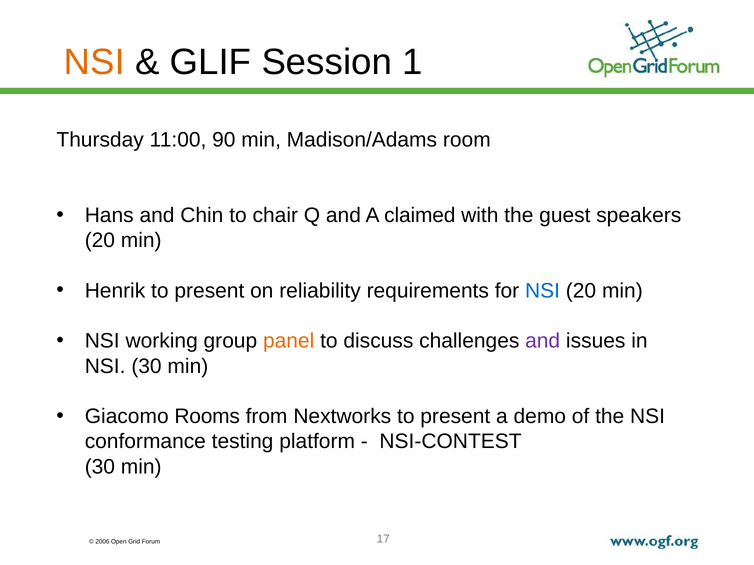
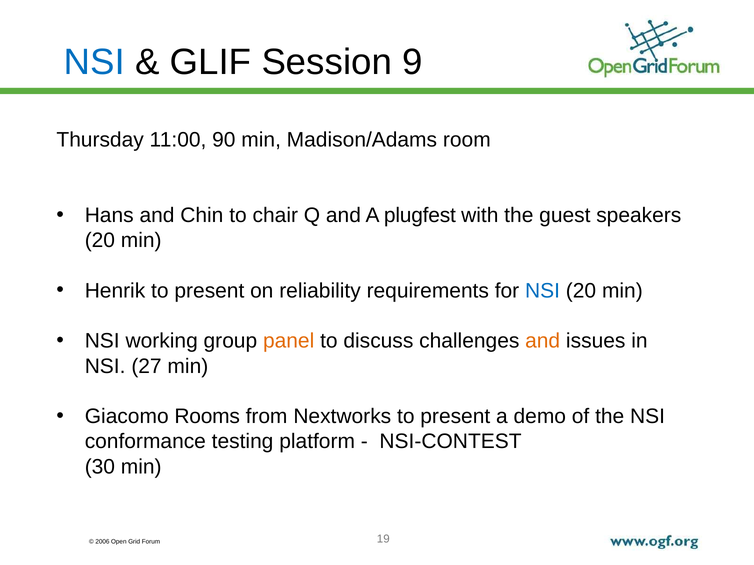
NSI at (94, 62) colour: orange -> blue
1: 1 -> 9
claimed: claimed -> plugfest
and at (543, 341) colour: purple -> orange
NSI 30: 30 -> 27
17: 17 -> 19
